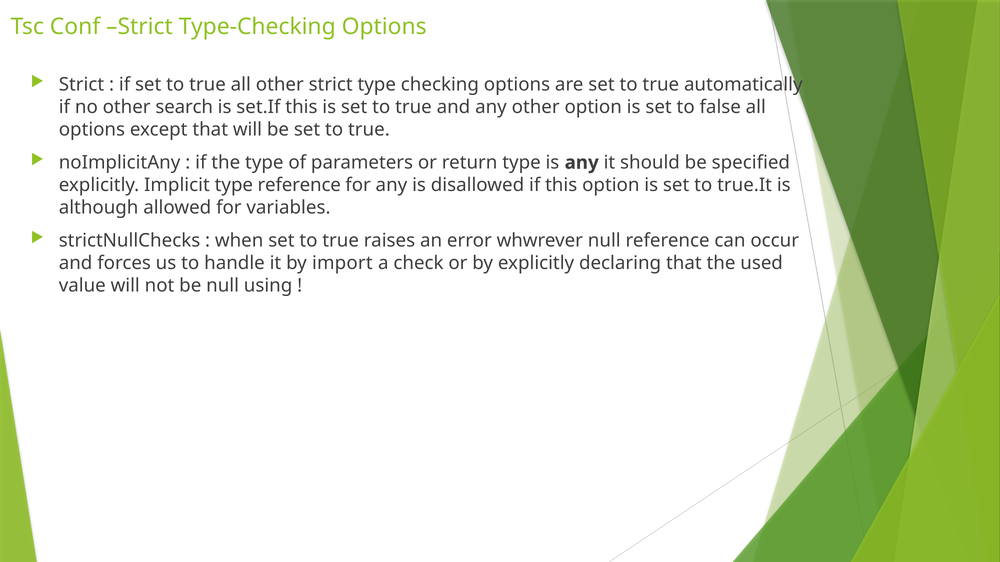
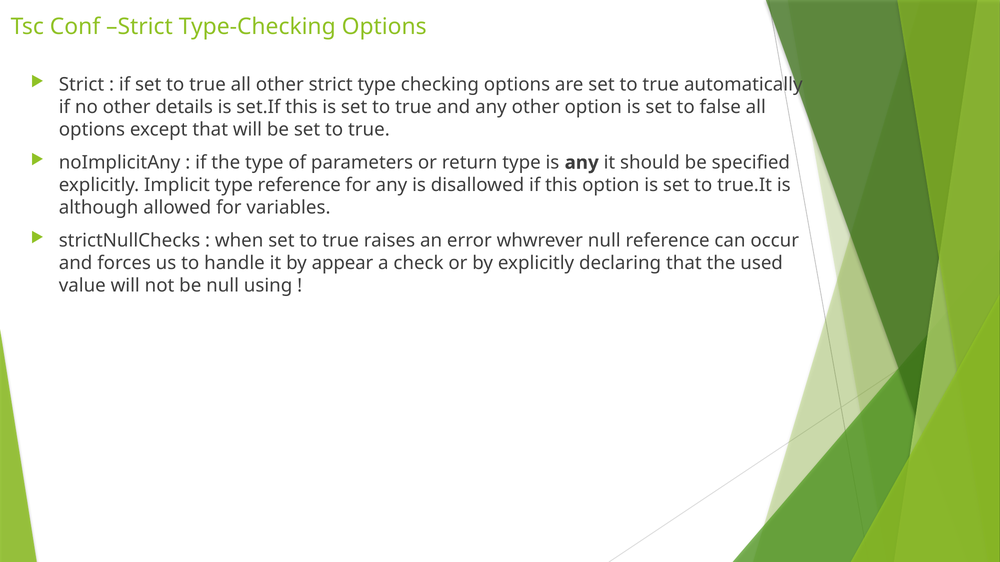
search: search -> details
import: import -> appear
